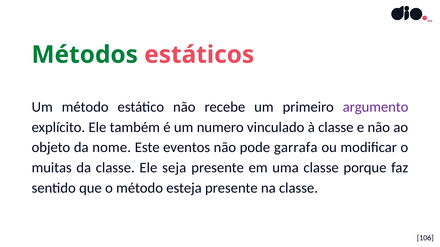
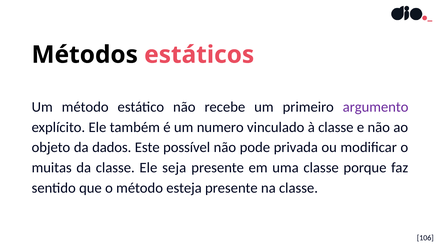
Métodos colour: green -> black
nome: nome -> dados
eventos: eventos -> possível
garrafa: garrafa -> privada
